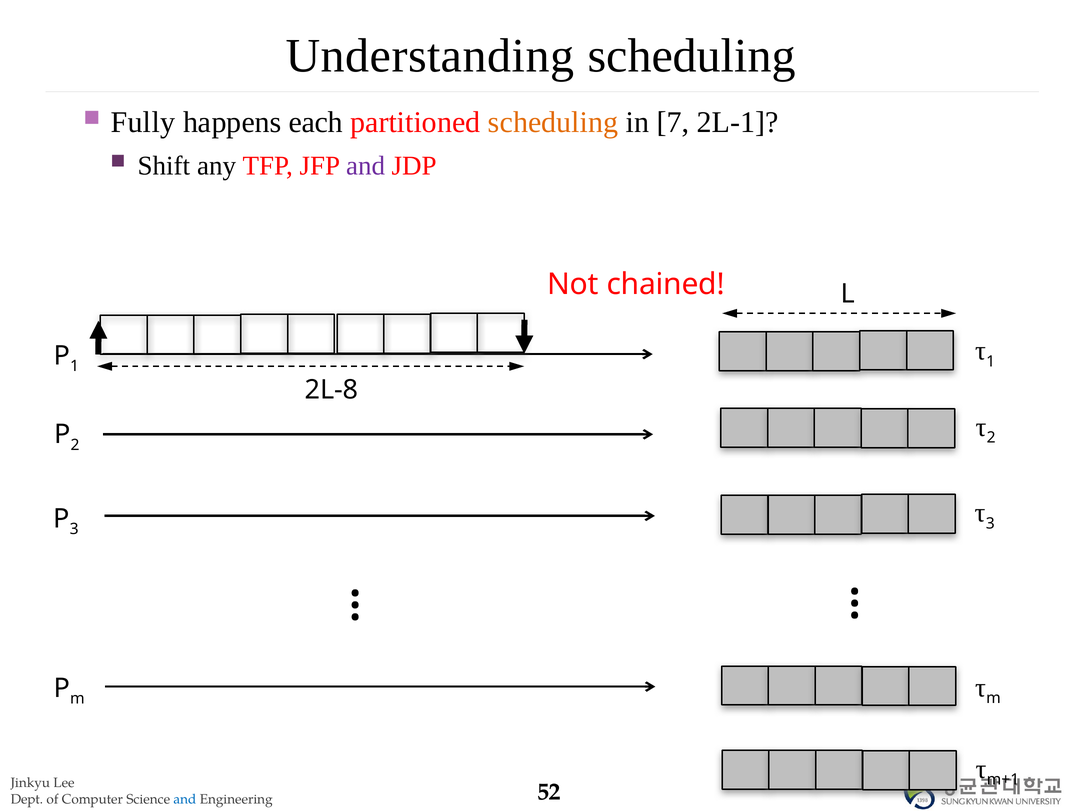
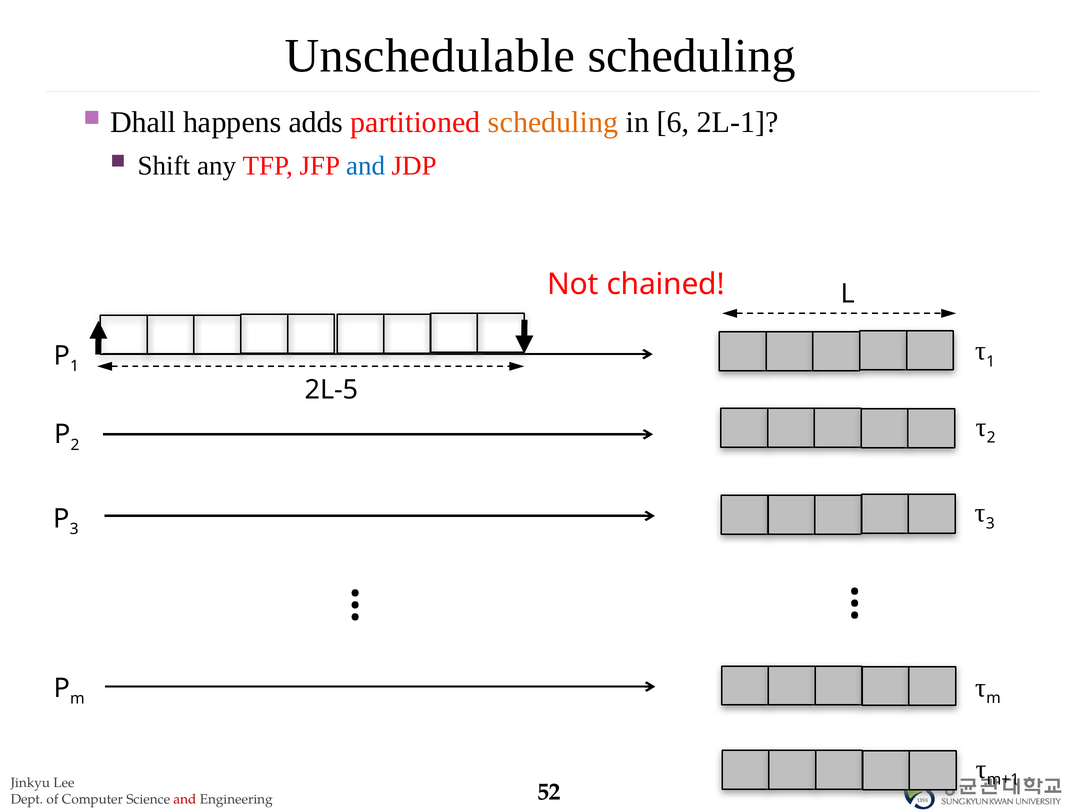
Understanding: Understanding -> Unschedulable
Fully: Fully -> Dhall
each: each -> adds
7: 7 -> 6
and at (366, 166) colour: purple -> blue
2L-8: 2L-8 -> 2L-5
and at (185, 799) colour: blue -> red
